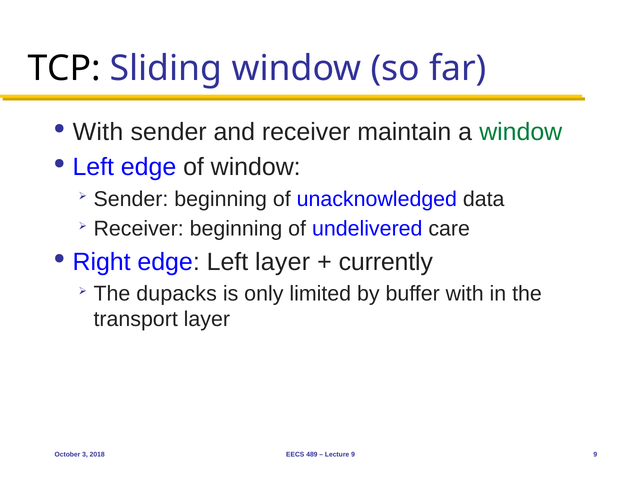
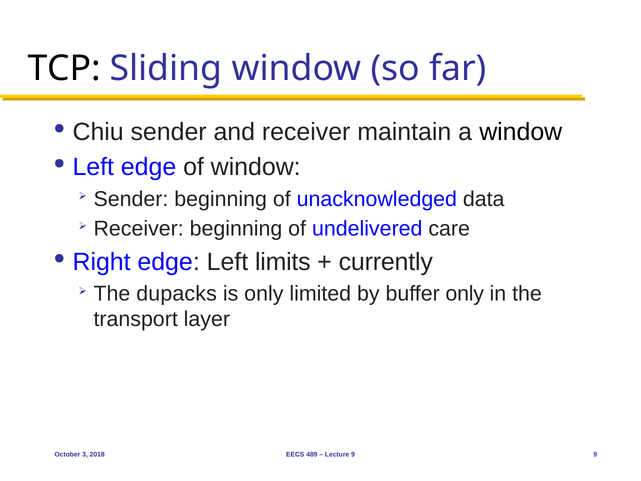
With at (98, 132): With -> Chiu
window at (521, 132) colour: green -> black
Left layer: layer -> limits
buffer with: with -> only
